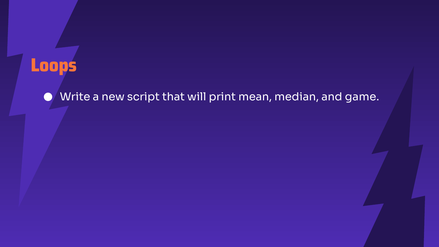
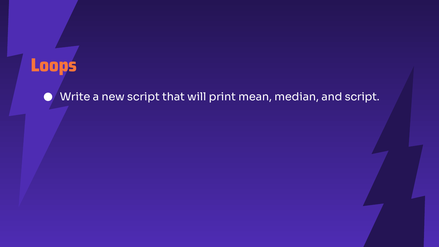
and game: game -> script
